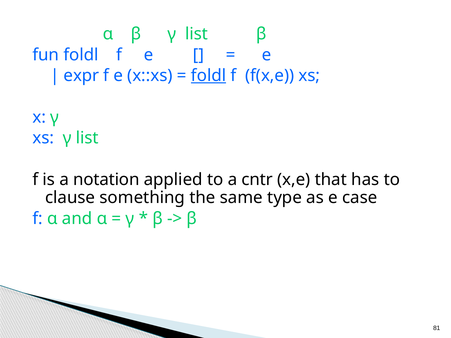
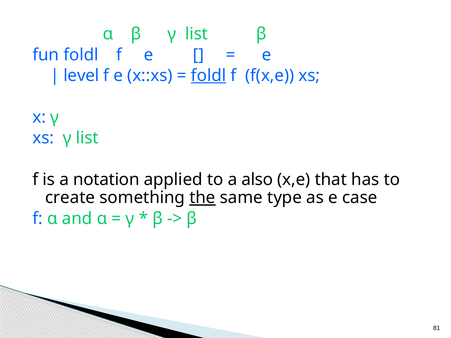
expr: expr -> level
cntr: cntr -> also
clause: clause -> create
the underline: none -> present
